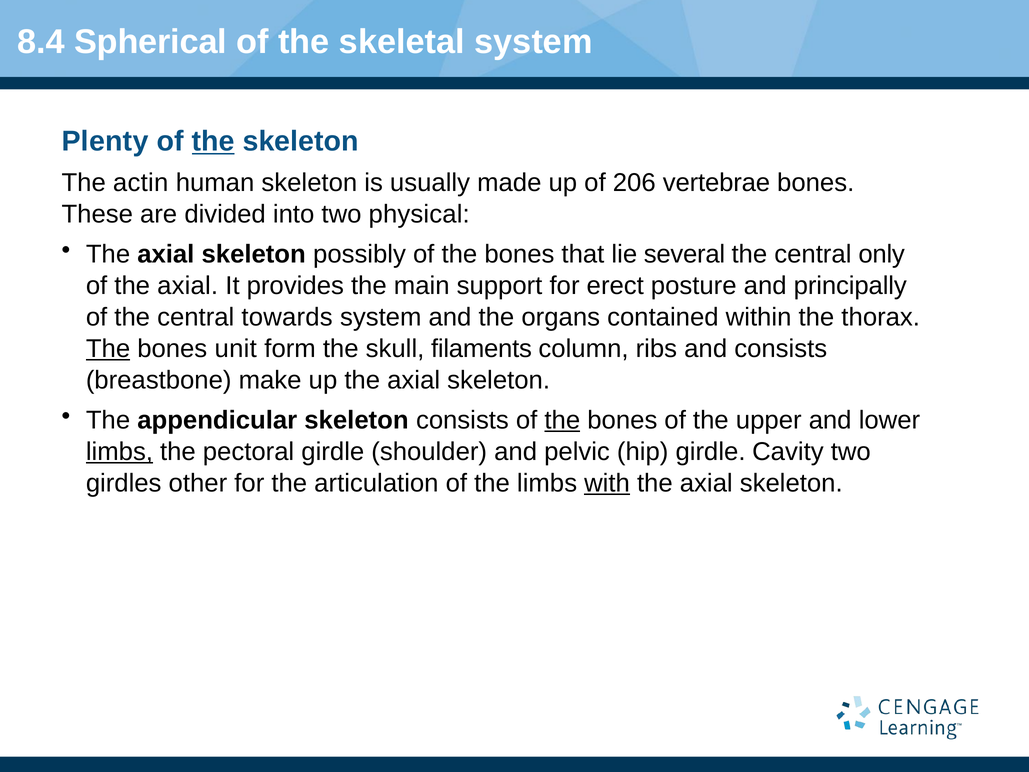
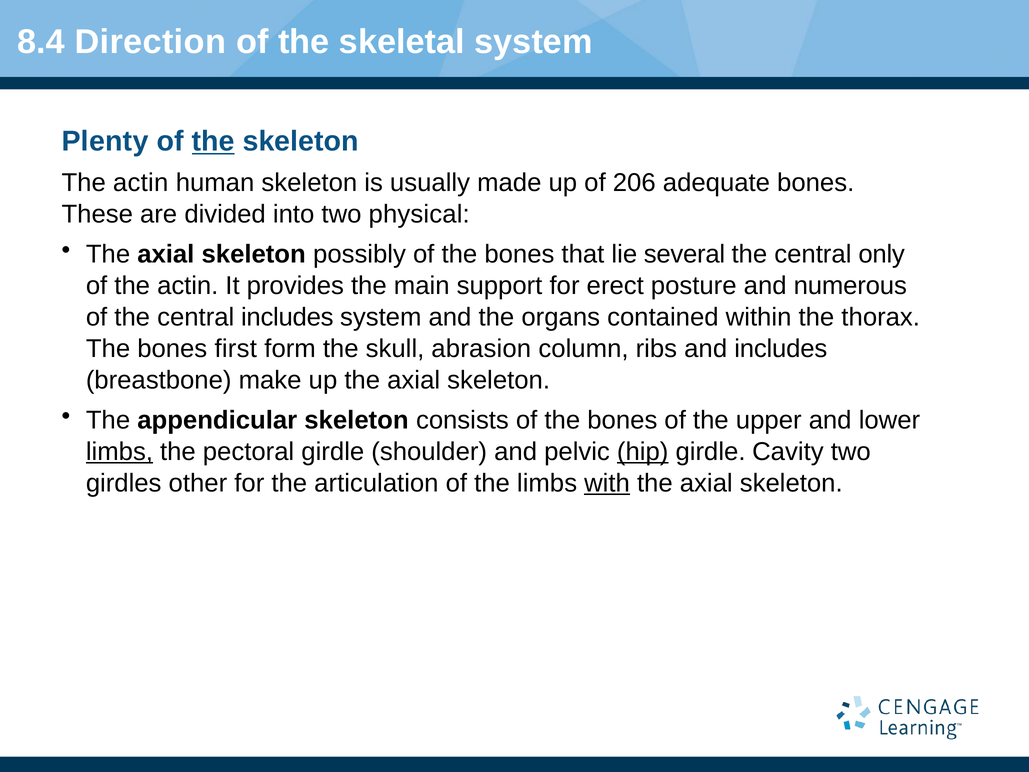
Spherical: Spherical -> Direction
vertebrae: vertebrae -> adequate
of the axial: axial -> actin
principally: principally -> numerous
central towards: towards -> includes
The at (108, 349) underline: present -> none
unit: unit -> first
filaments: filaments -> abrasion
and consists: consists -> includes
the at (562, 420) underline: present -> none
hip underline: none -> present
